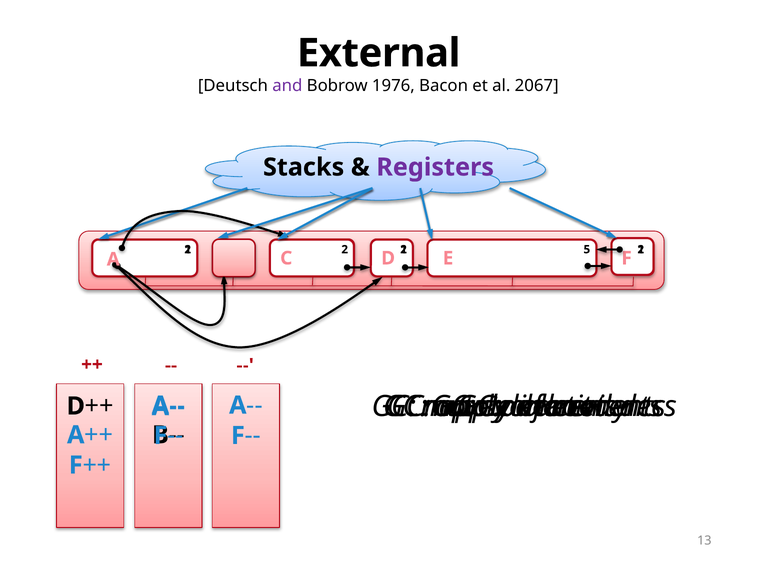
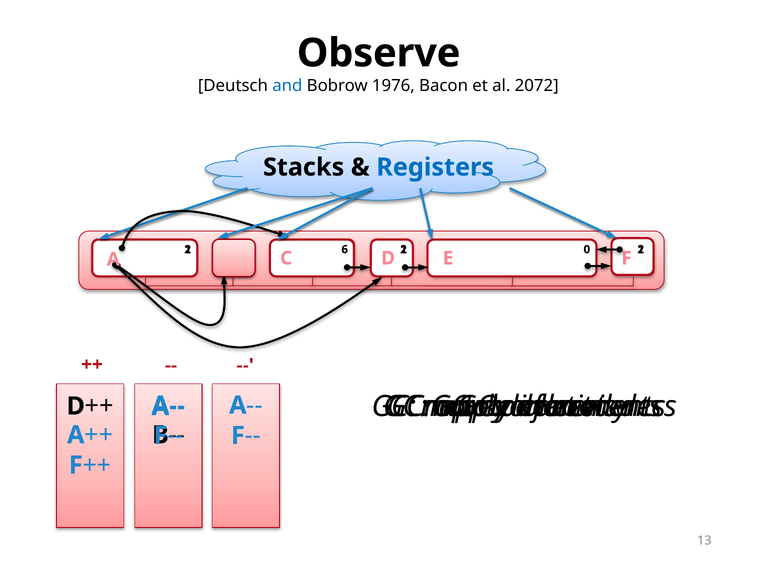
External: External -> Observe
and colour: purple -> blue
2067: 2067 -> 2072
Registers colour: purple -> blue
2 at (345, 250): 2 -> 6
5 at (587, 250): 5 -> 0
